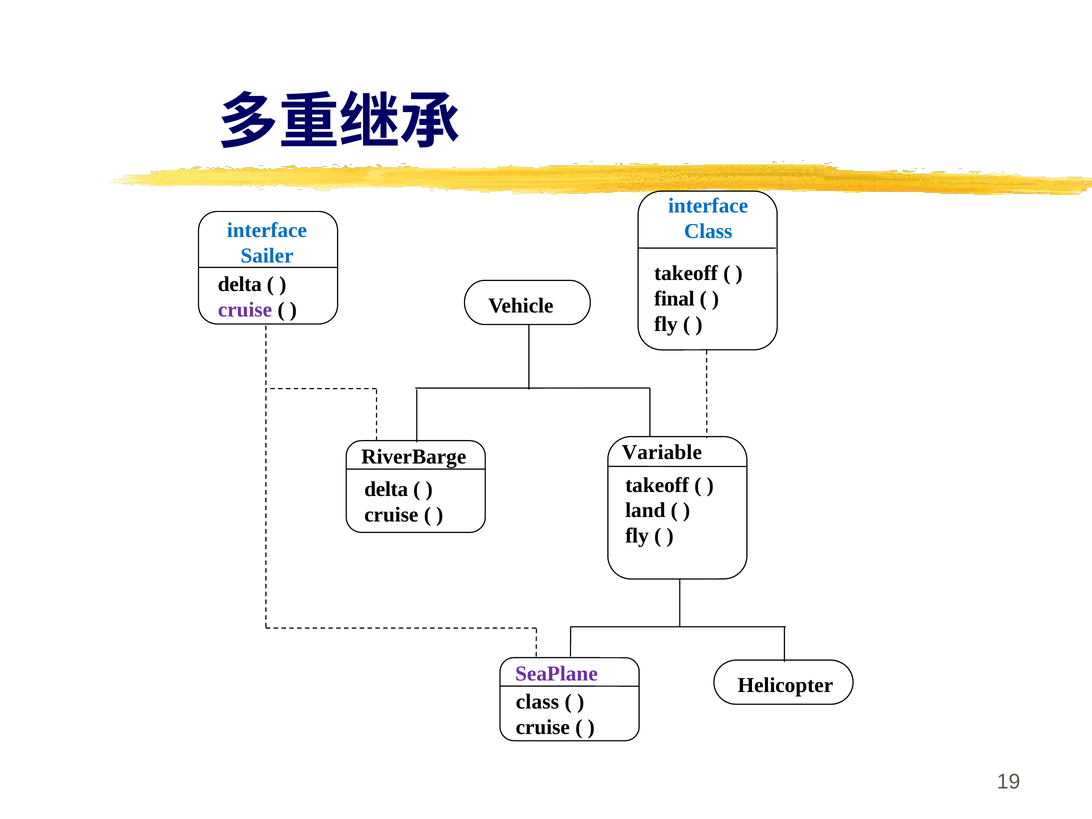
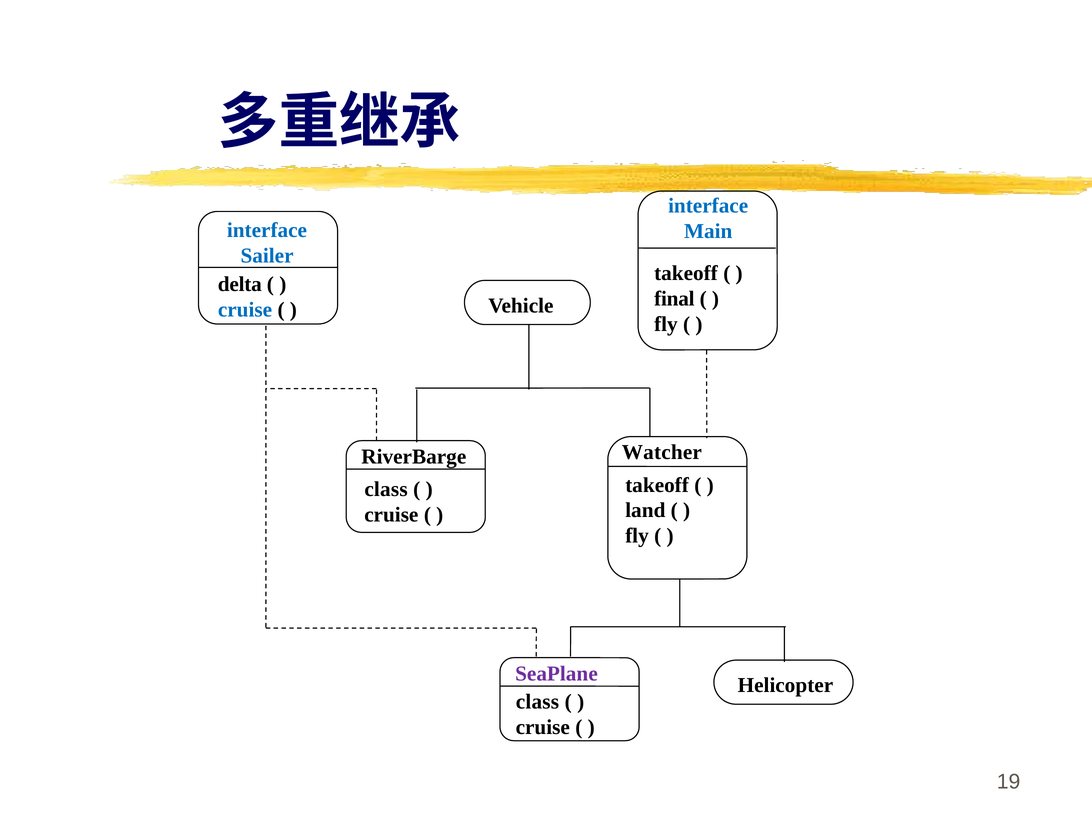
Class at (708, 231): Class -> Main
cruise at (245, 310) colour: purple -> blue
Variable: Variable -> Watcher
delta at (386, 489): delta -> class
